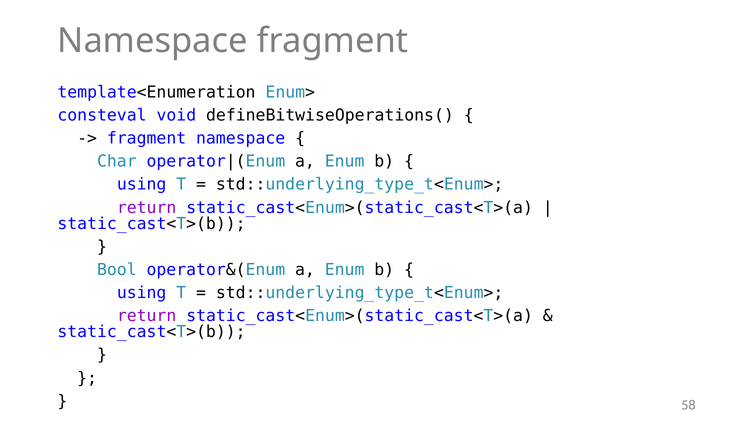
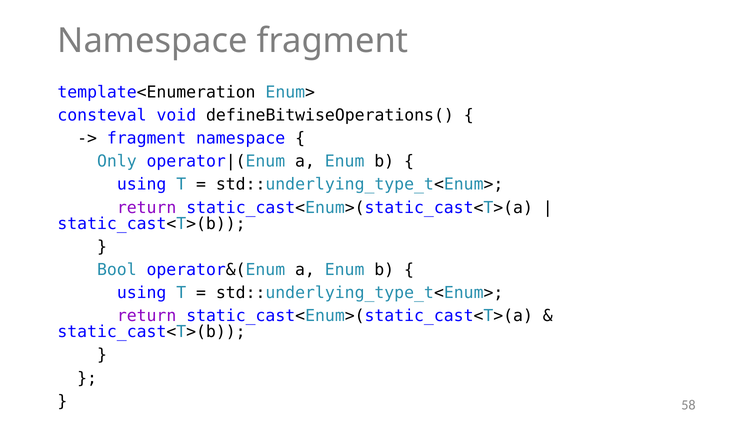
Char: Char -> Only
